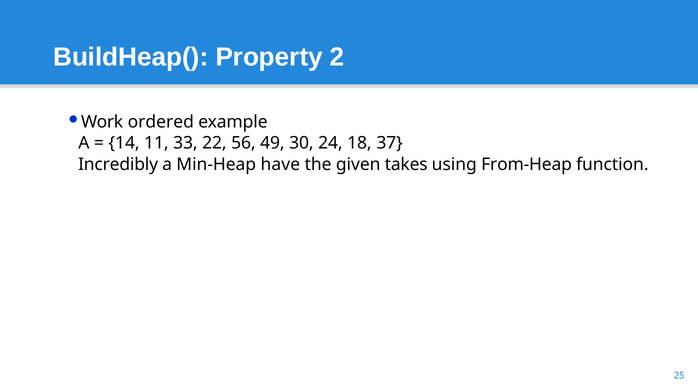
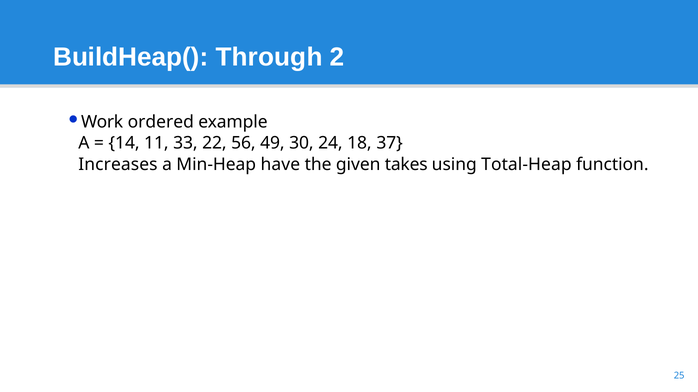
Property: Property -> Through
Incredibly: Incredibly -> Increases
From-Heap: From-Heap -> Total-Heap
